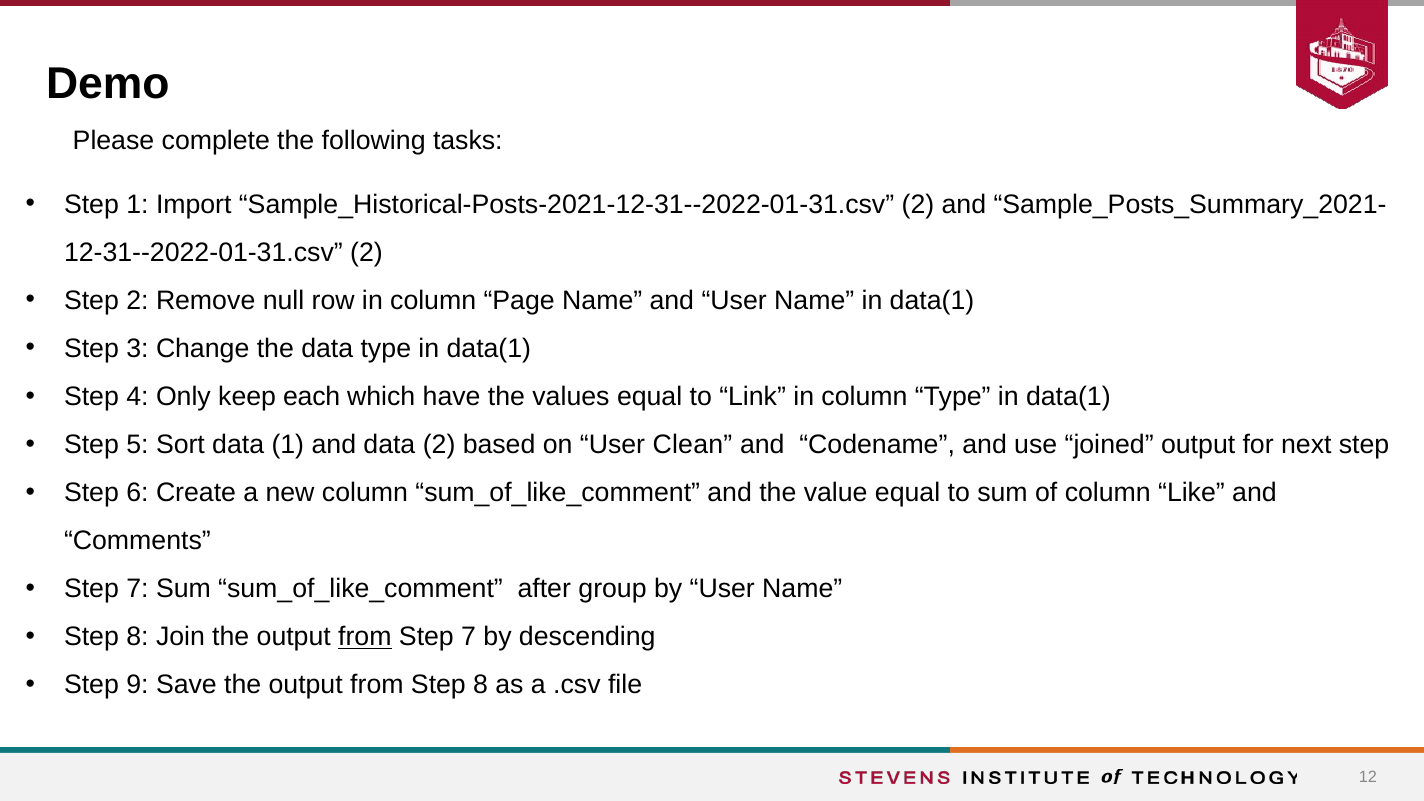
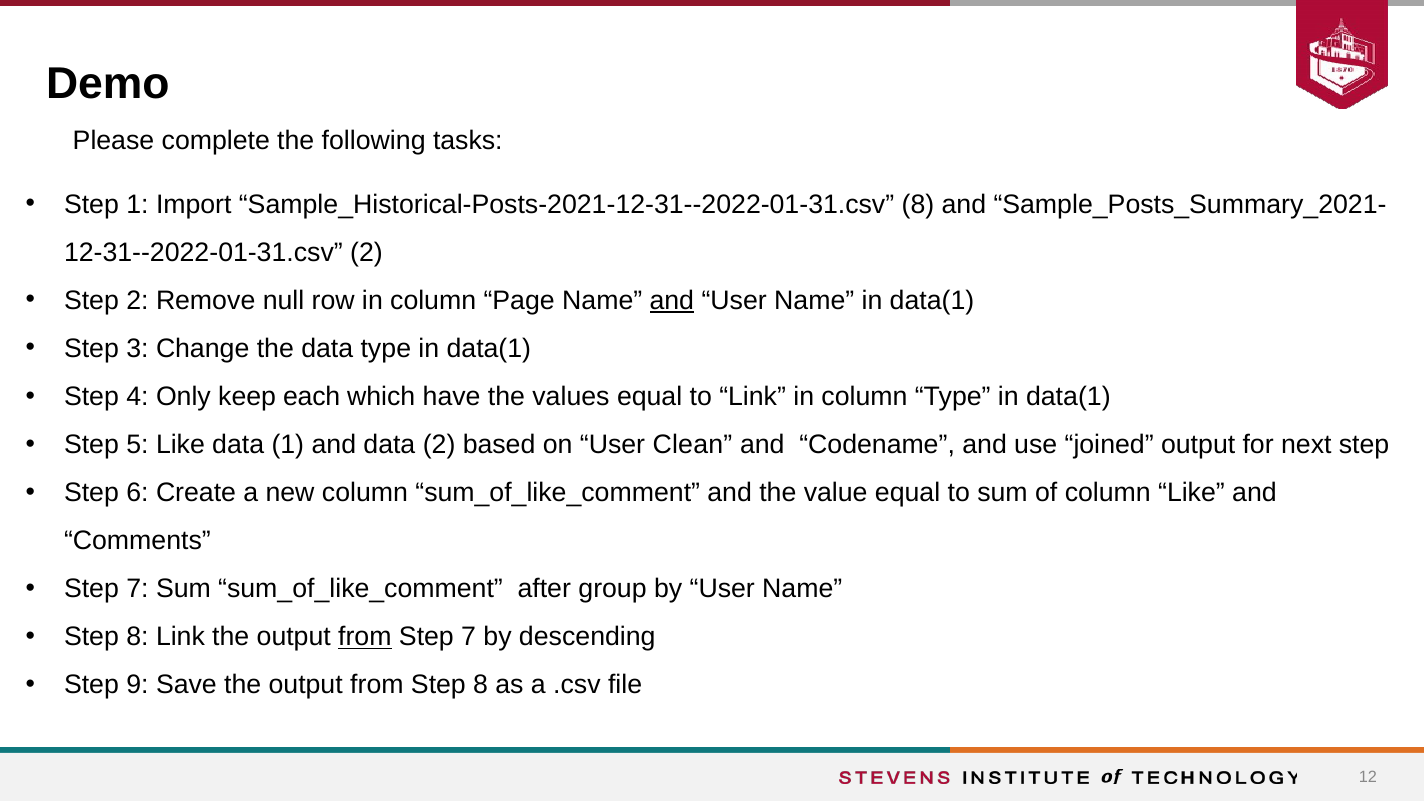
Sample_Historical-Posts-2021-12-31--2022-01-31.csv 2: 2 -> 8
and at (672, 301) underline: none -> present
5 Sort: Sort -> Like
8 Join: Join -> Link
